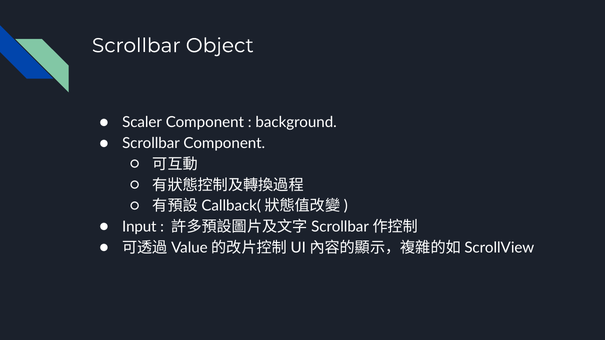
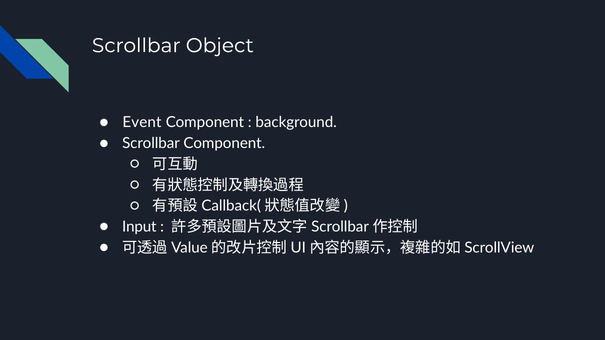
Scaler: Scaler -> Event
